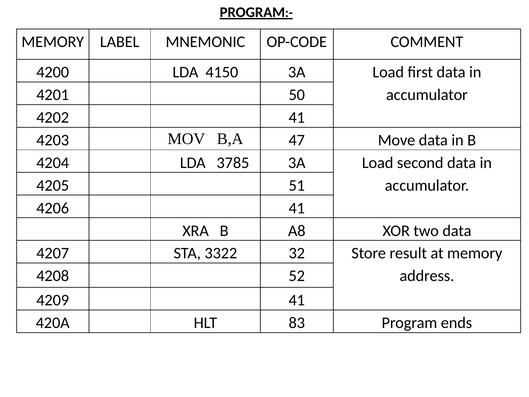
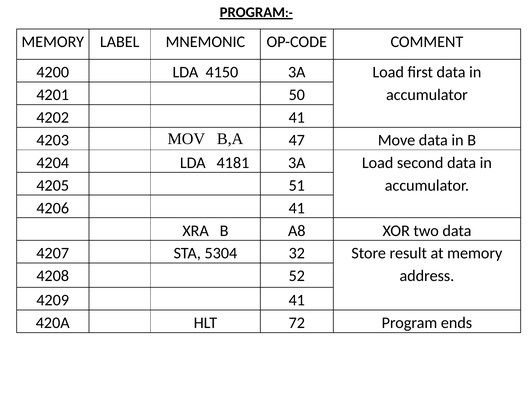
3785: 3785 -> 4181
3322: 3322 -> 5304
83: 83 -> 72
